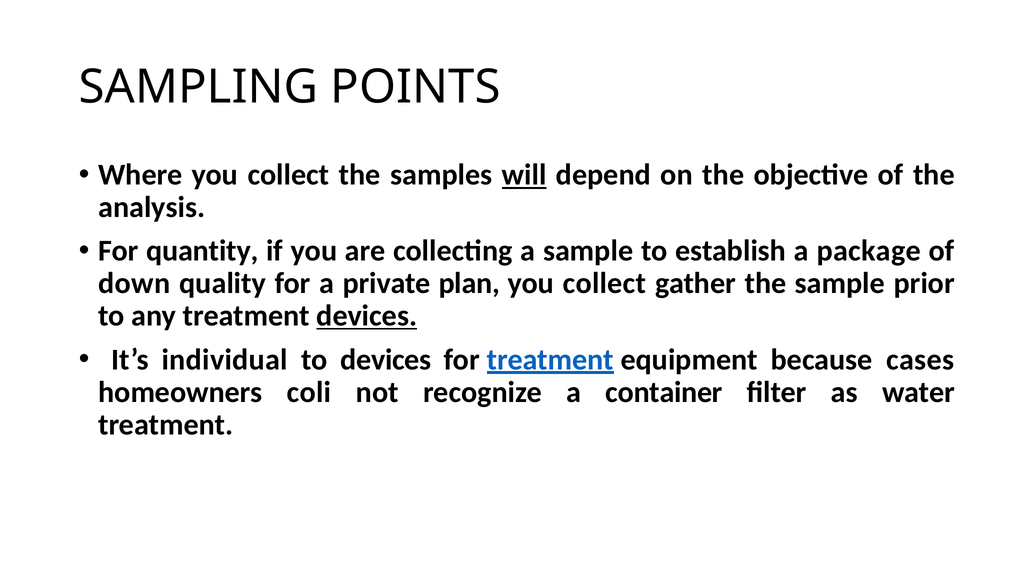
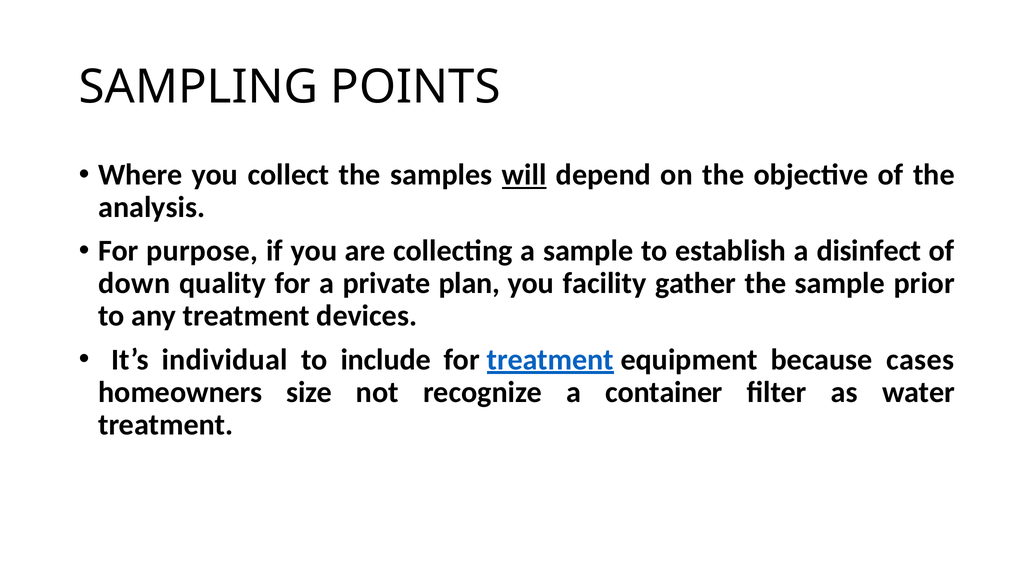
quantity: quantity -> purpose
package: package -> disinfect
collect at (604, 283): collect -> facility
devices at (367, 316) underline: present -> none
to devices: devices -> include
coli: coli -> size
